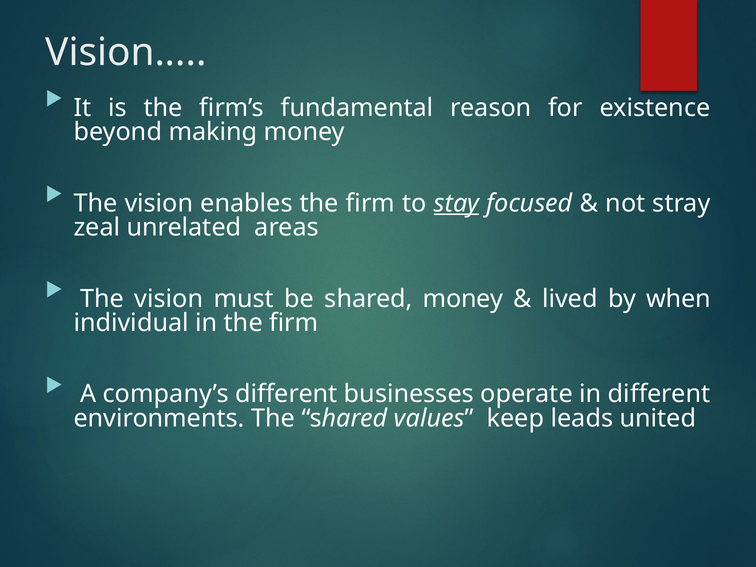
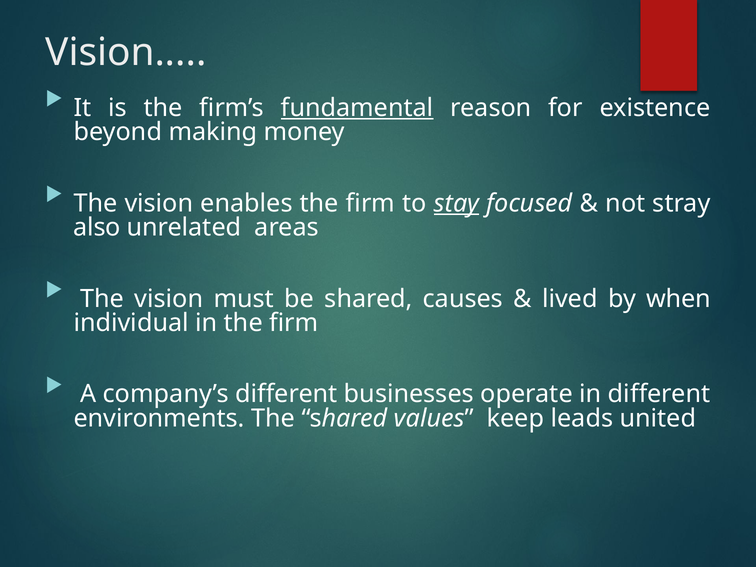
fundamental underline: none -> present
zeal: zeal -> also
shared money: money -> causes
